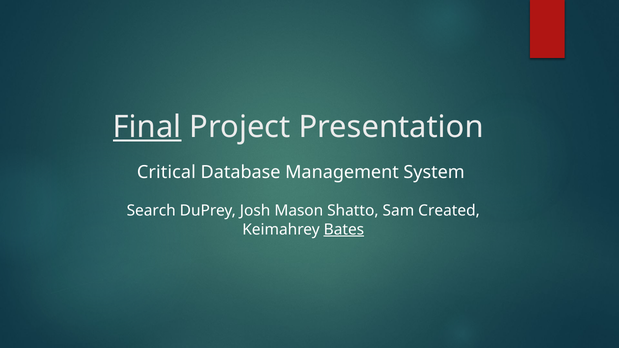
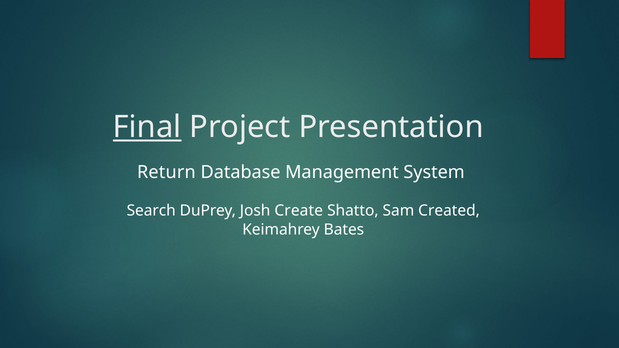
Critical: Critical -> Return
Mason: Mason -> Create
Bates underline: present -> none
